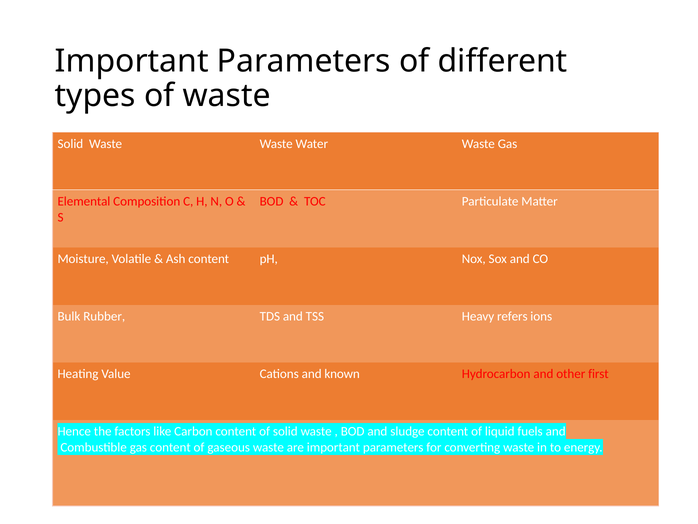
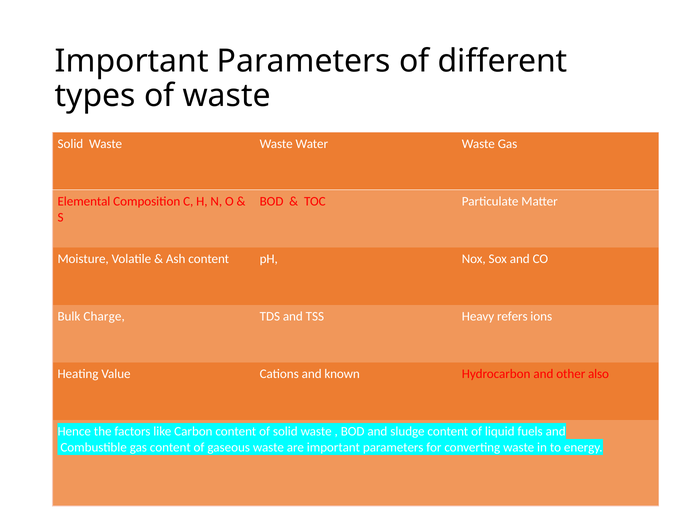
Rubber: Rubber -> Charge
first: first -> also
